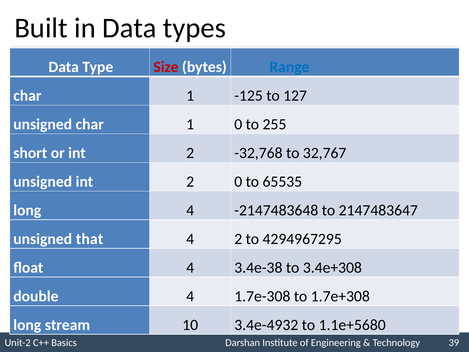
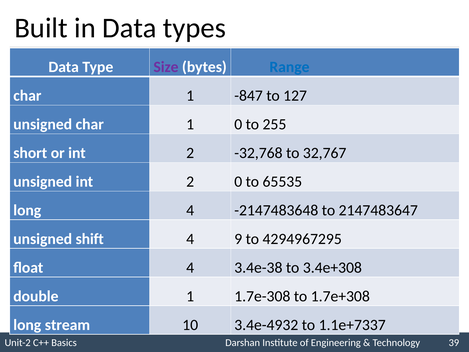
Size colour: red -> purple
-125: -125 -> -847
that: that -> shift
4 2: 2 -> 9
double 4: 4 -> 1
1.1e+5680: 1.1e+5680 -> 1.1e+7337
